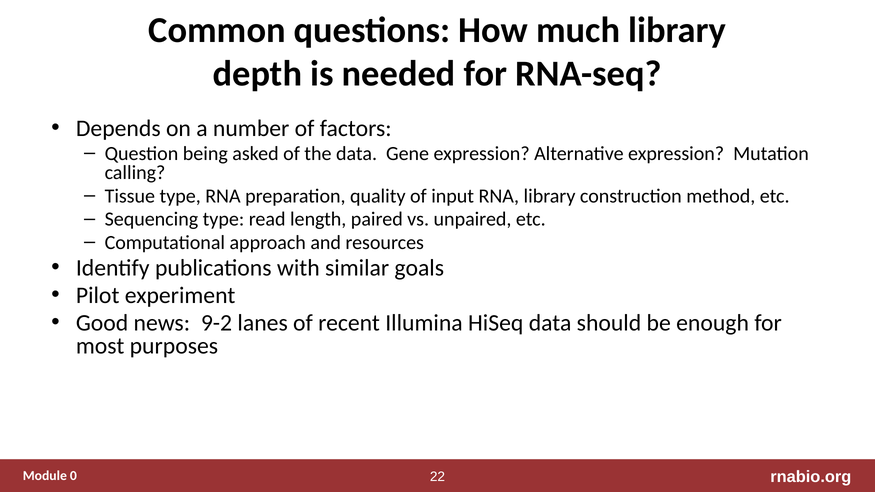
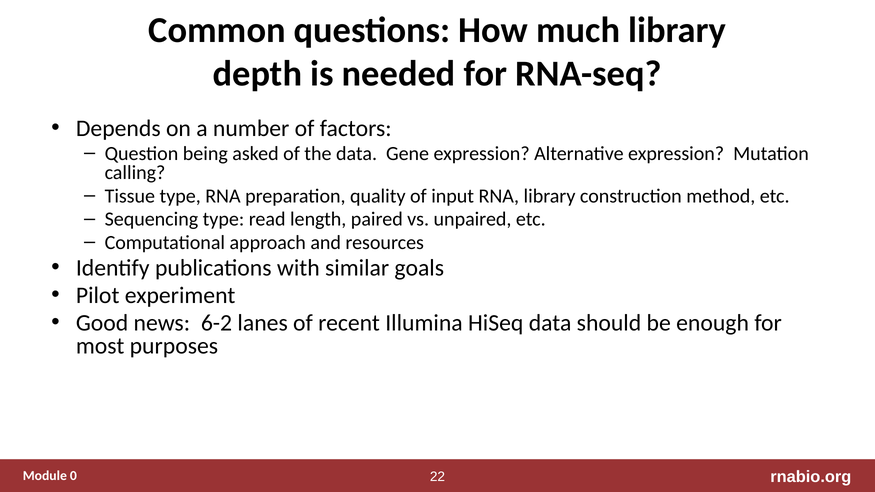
9-2: 9-2 -> 6-2
